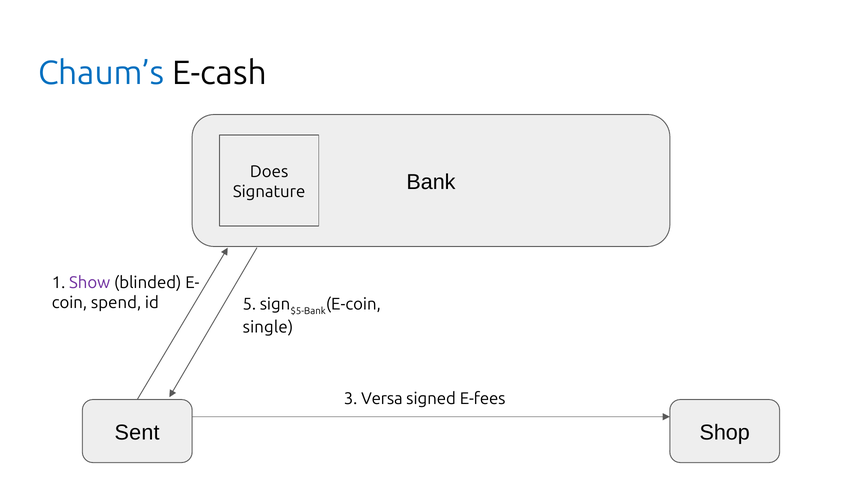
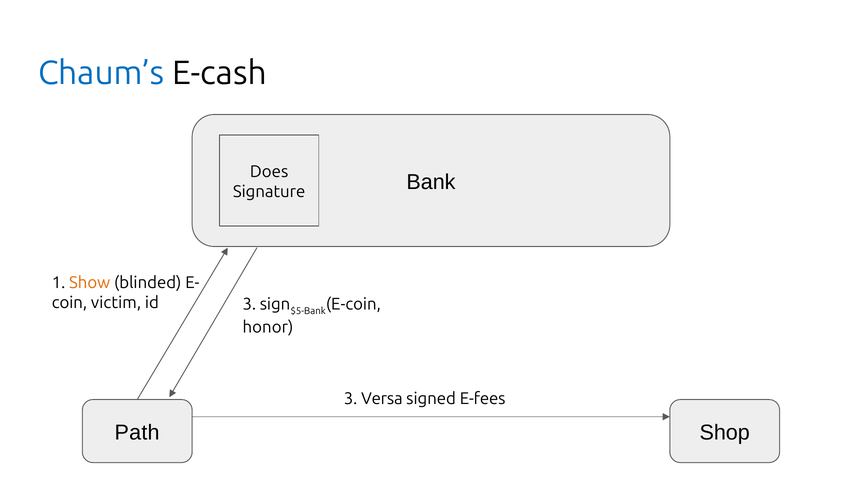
Show colour: purple -> orange
spend: spend -> victim
id 5: 5 -> 3
single: single -> honor
Sent: Sent -> Path
